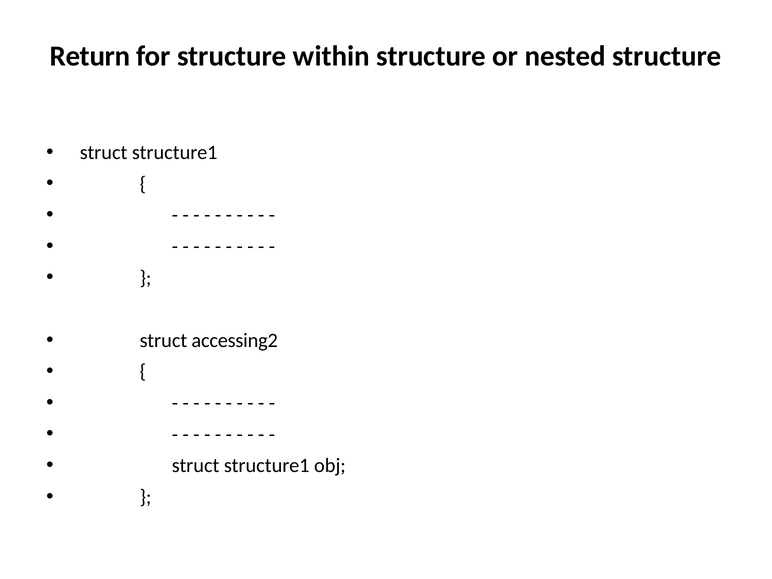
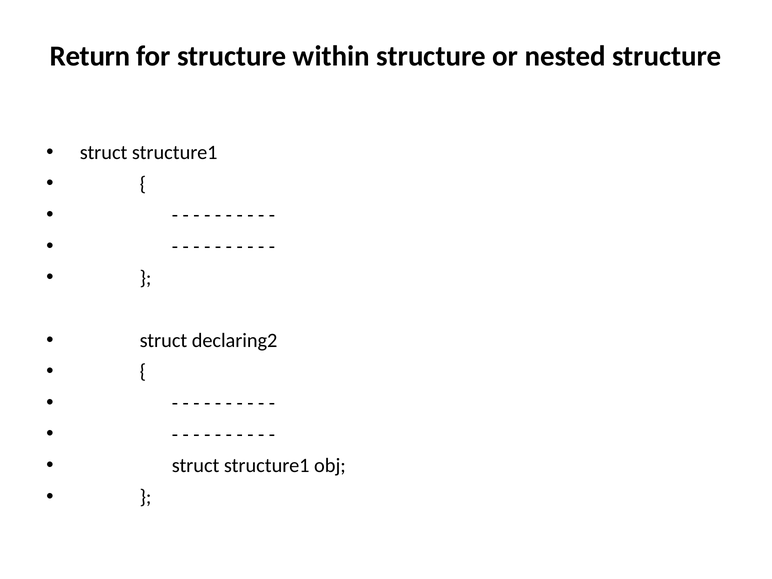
accessing2: accessing2 -> declaring2
